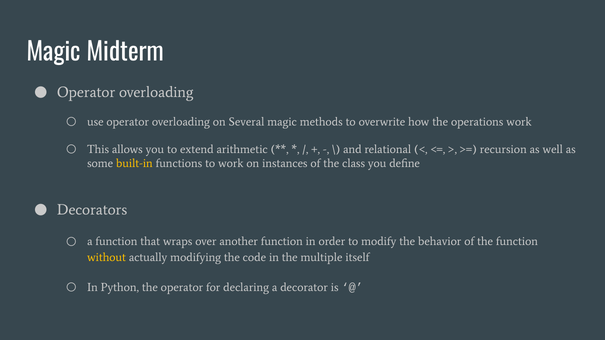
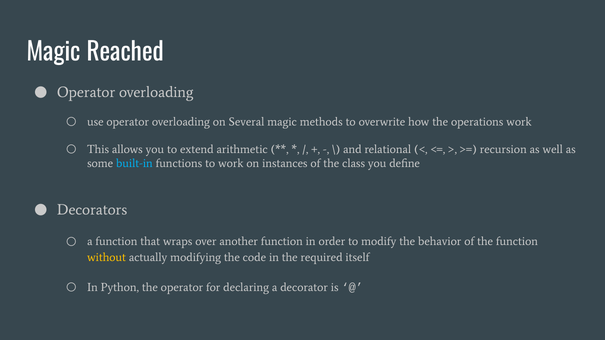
Midterm: Midterm -> Reached
built-in colour: yellow -> light blue
multiple: multiple -> required
